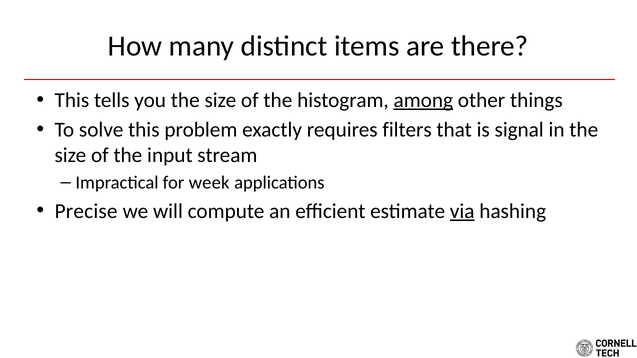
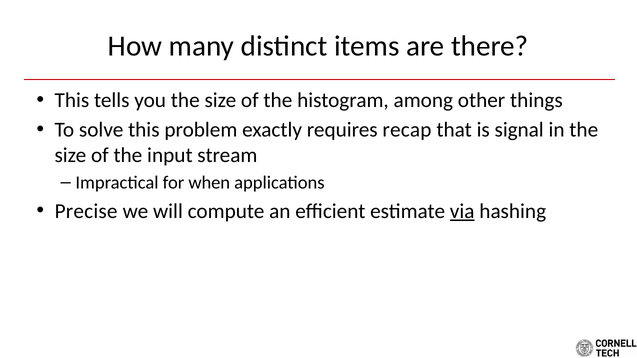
among underline: present -> none
filters: filters -> recap
week: week -> when
